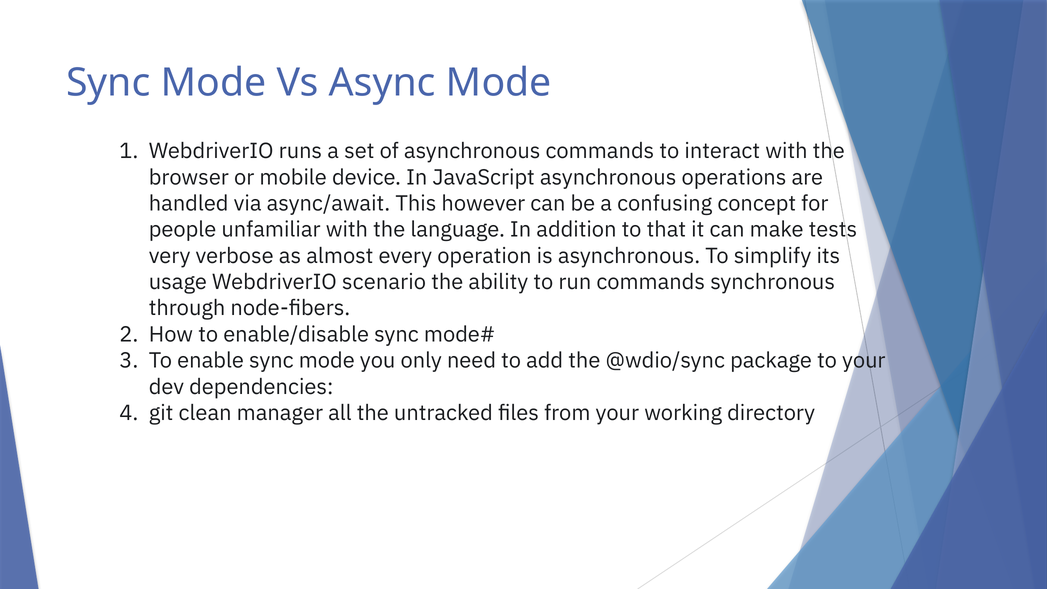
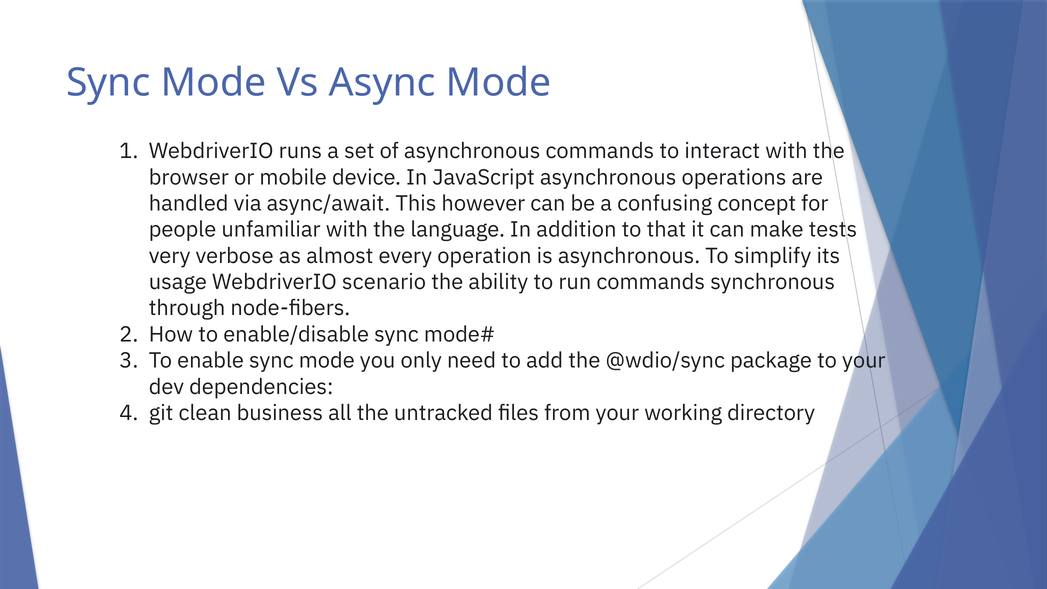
manager: manager -> business
